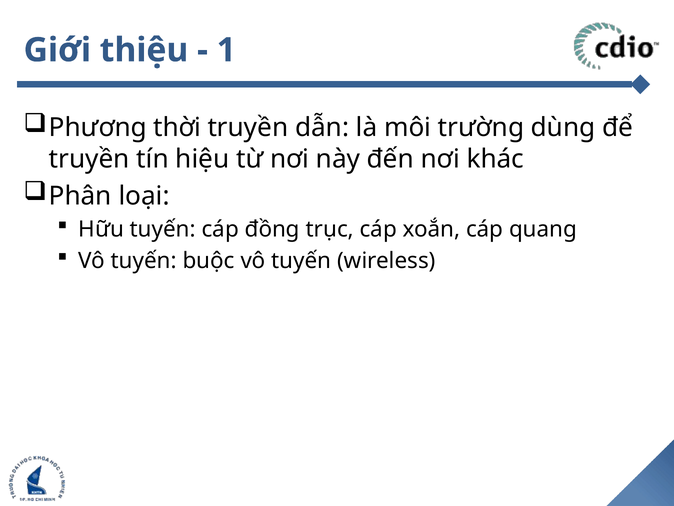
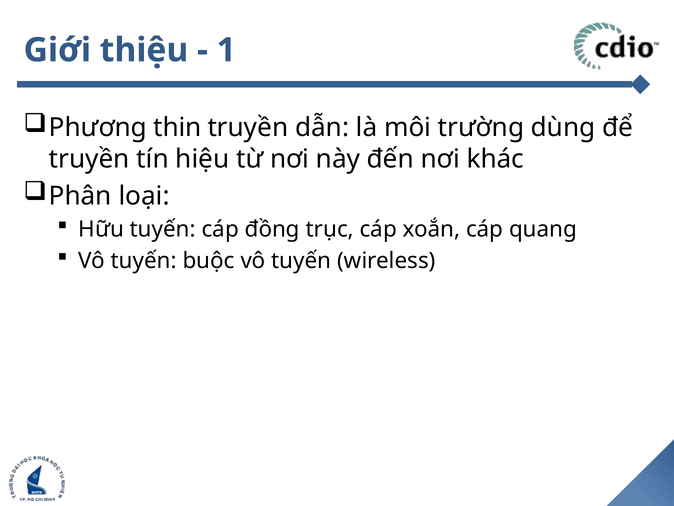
thời: thời -> thin
